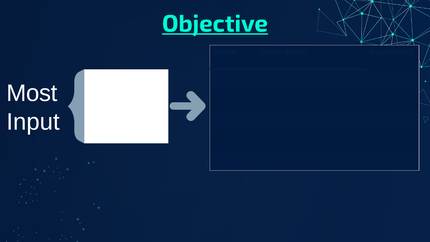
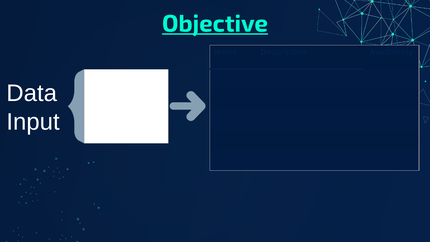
Most: Most -> Data
